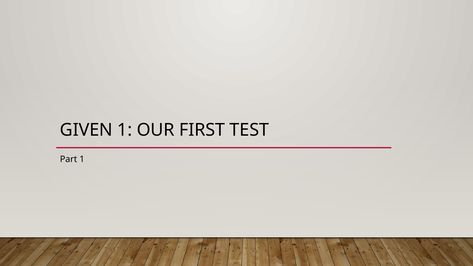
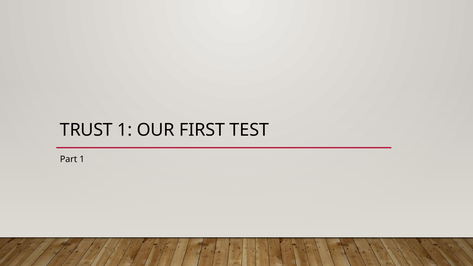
GIVEN: GIVEN -> TRUST
